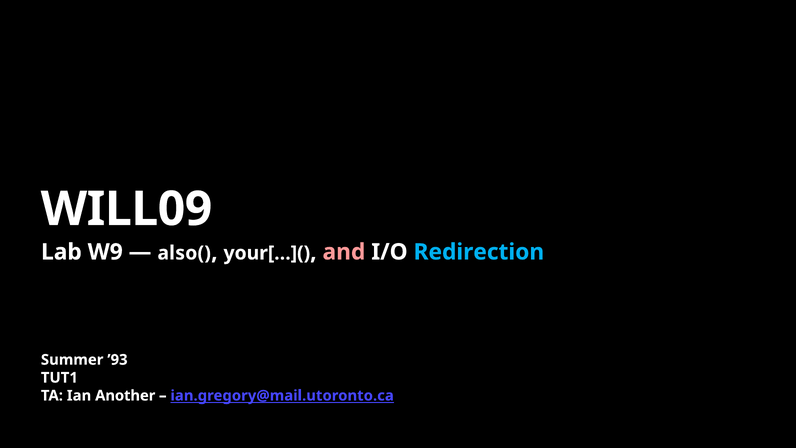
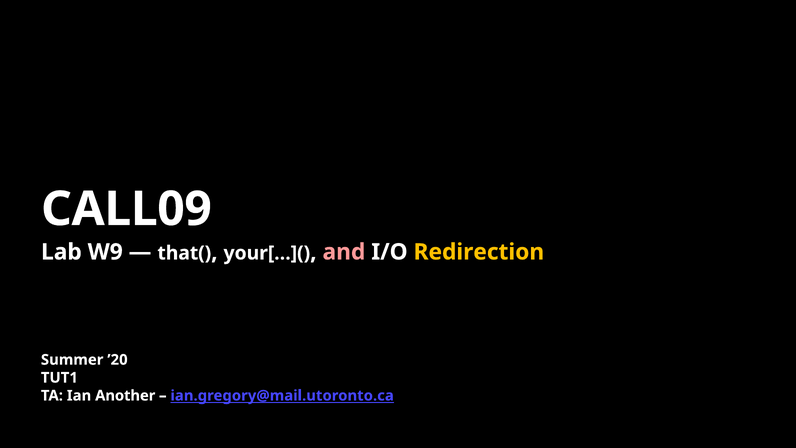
WILL09: WILL09 -> CALL09
also(: also( -> that(
Redirection colour: light blue -> yellow
’93: ’93 -> ’20
